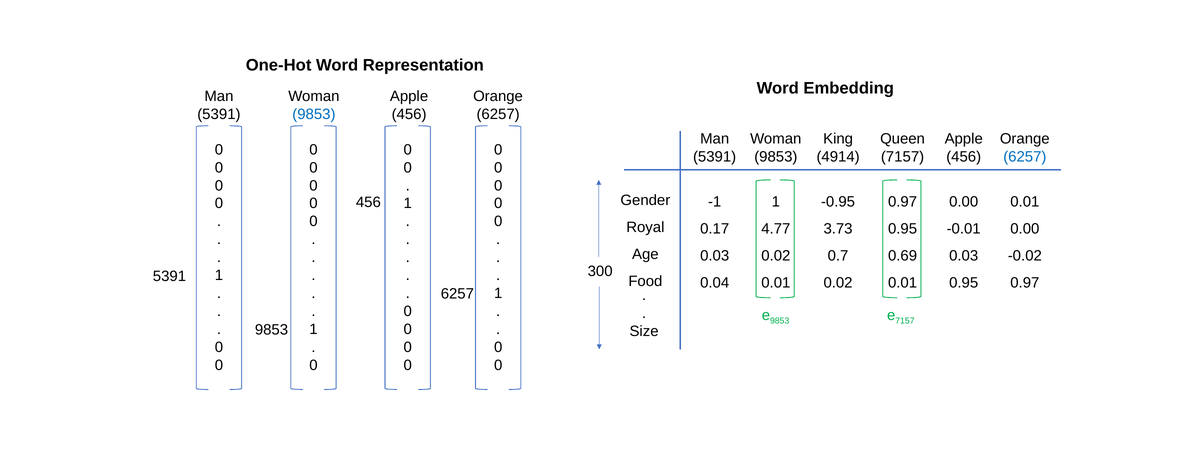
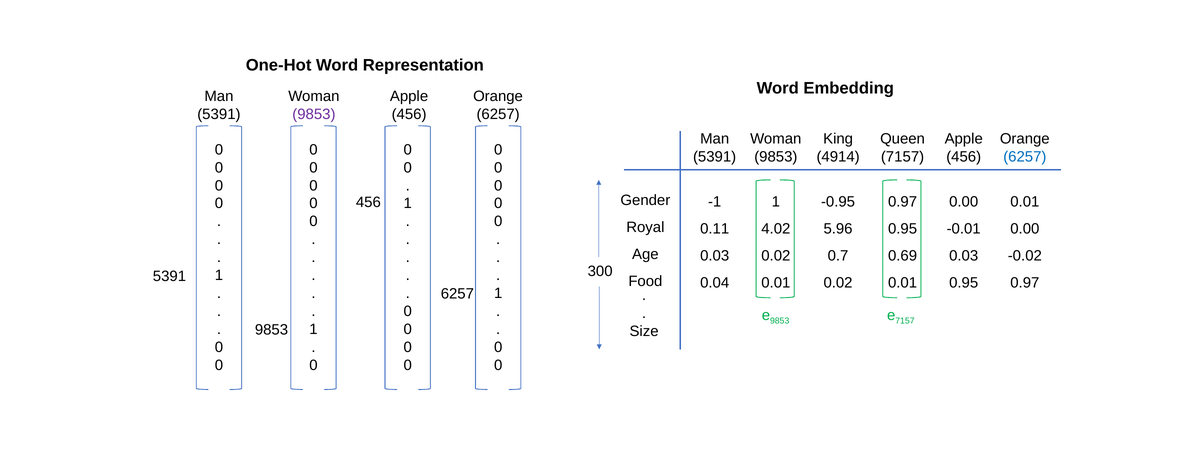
9853 at (314, 114) colour: blue -> purple
0.17: 0.17 -> 0.11
4.77: 4.77 -> 4.02
3.73: 3.73 -> 5.96
